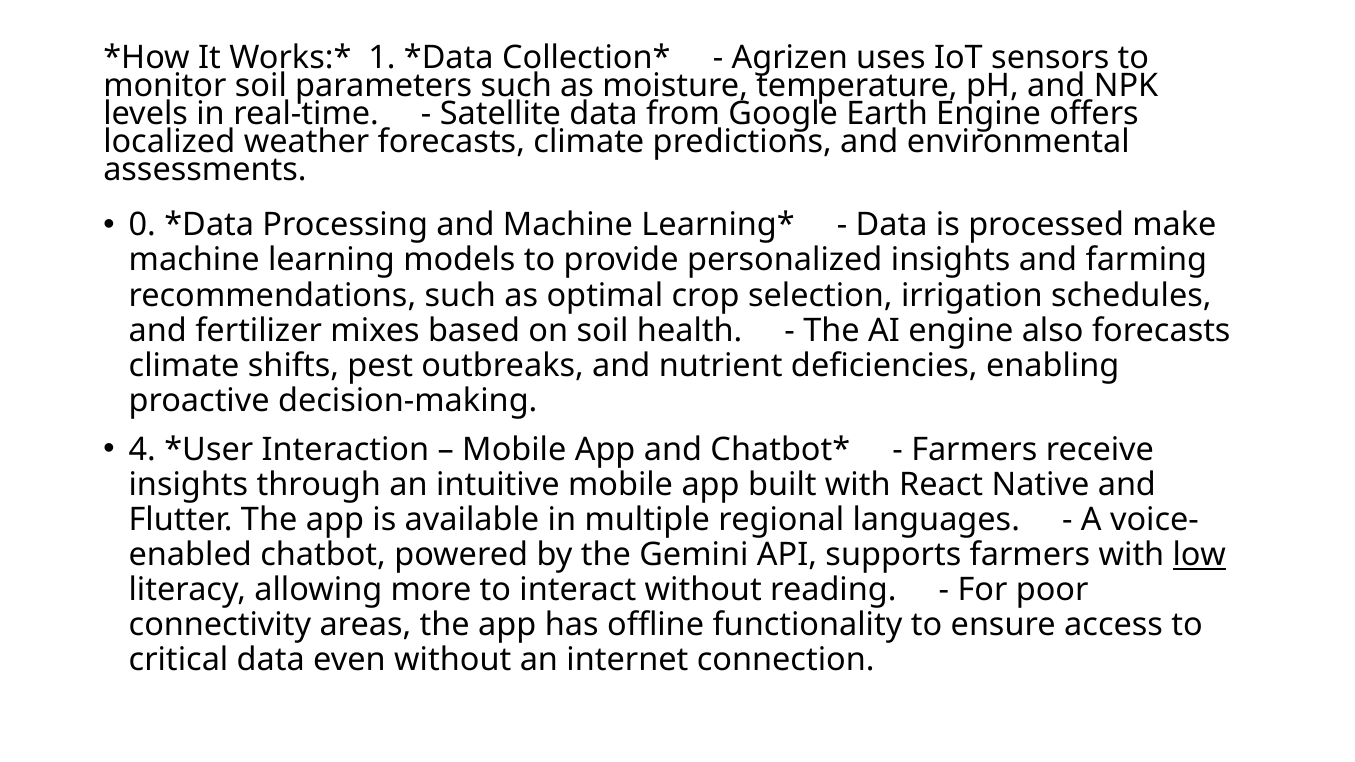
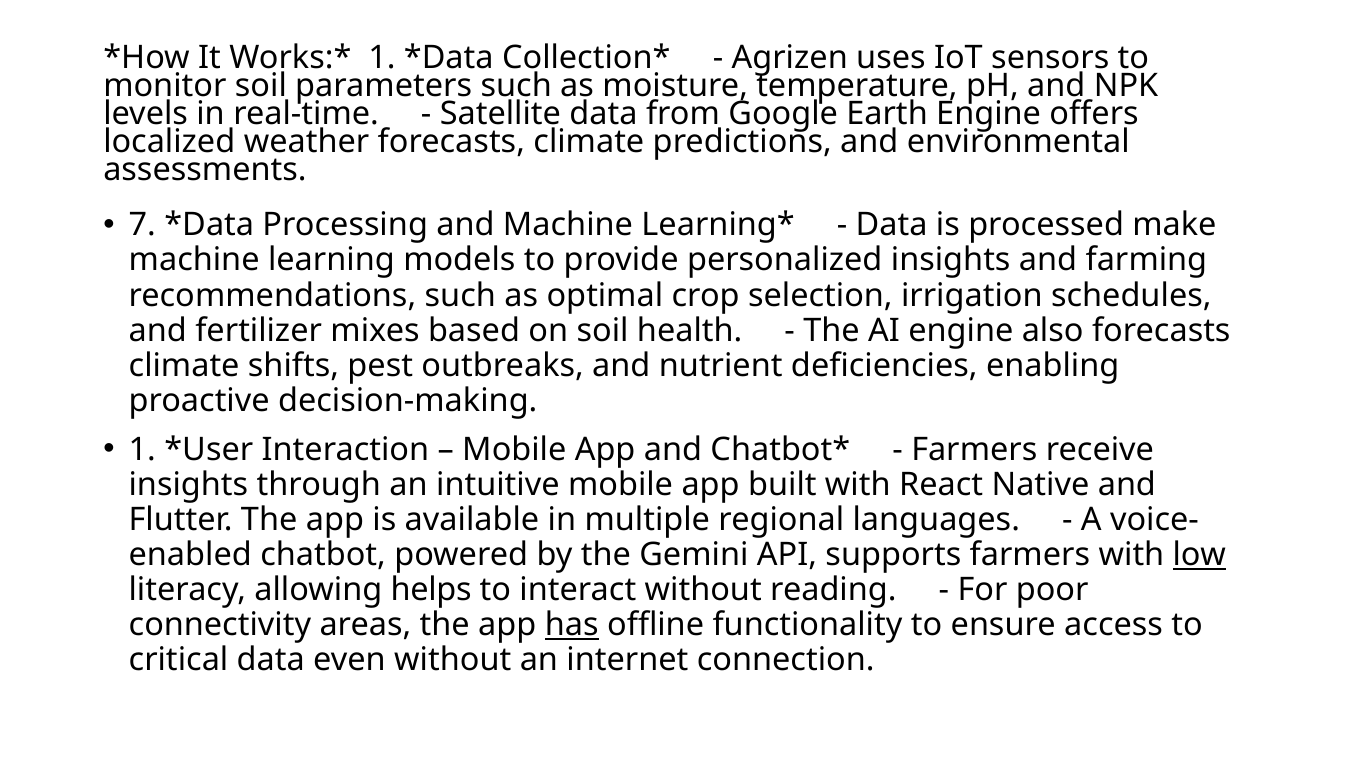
0: 0 -> 7
4 at (142, 450): 4 -> 1
more: more -> helps
has underline: none -> present
